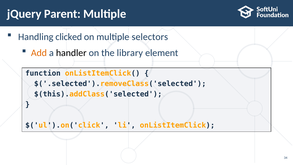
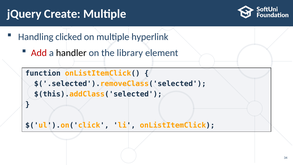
Parent: Parent -> Create
selectors: selectors -> hyperlink
Add colour: orange -> red
